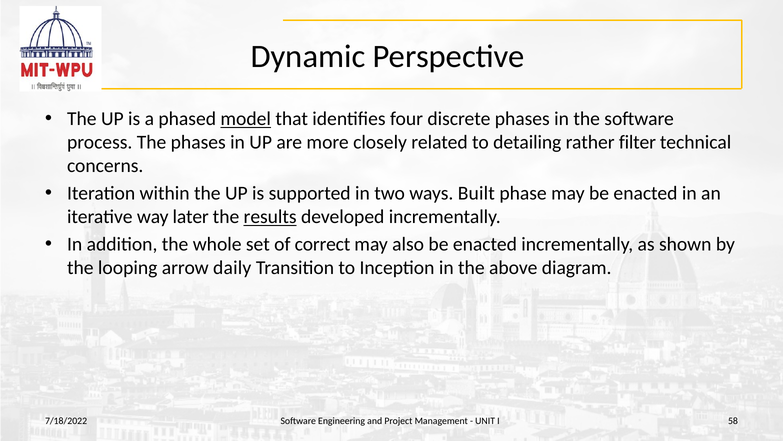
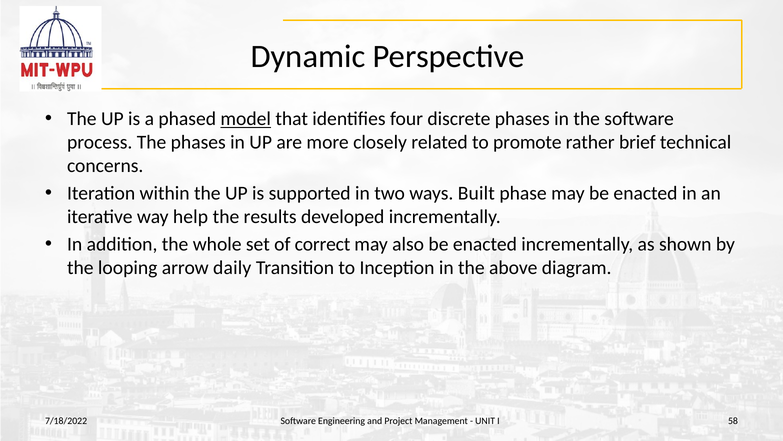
detailing: detailing -> promote
filter: filter -> brief
later: later -> help
results underline: present -> none
